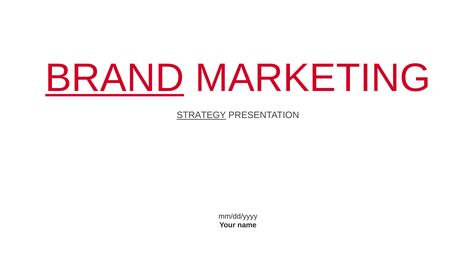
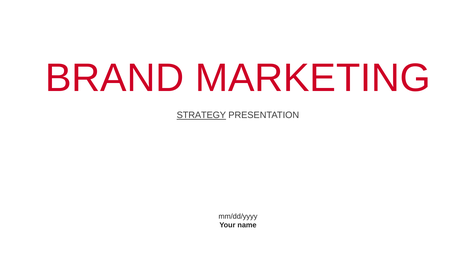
BRAND underline: present -> none
